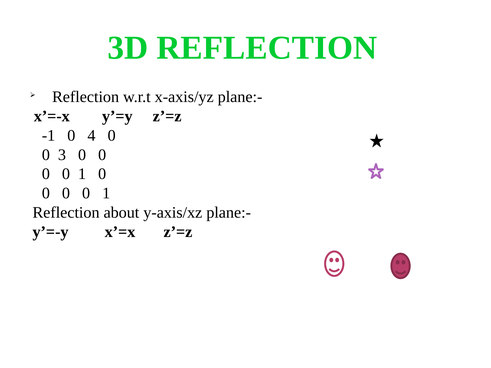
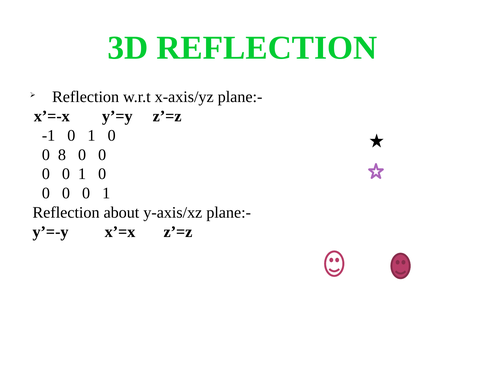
-1 0 4: 4 -> 1
3: 3 -> 8
